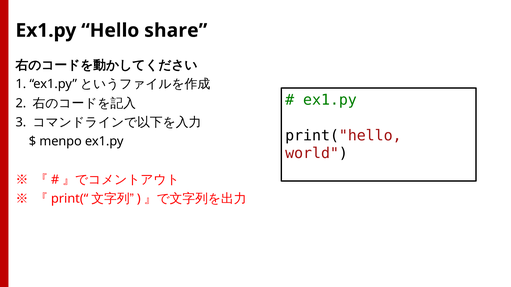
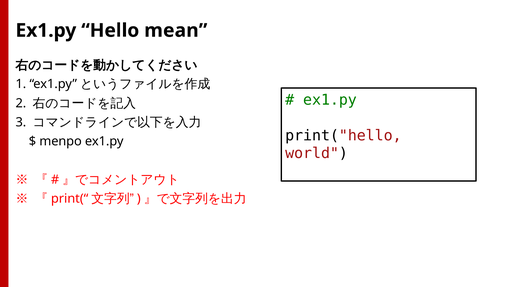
share: share -> mean
